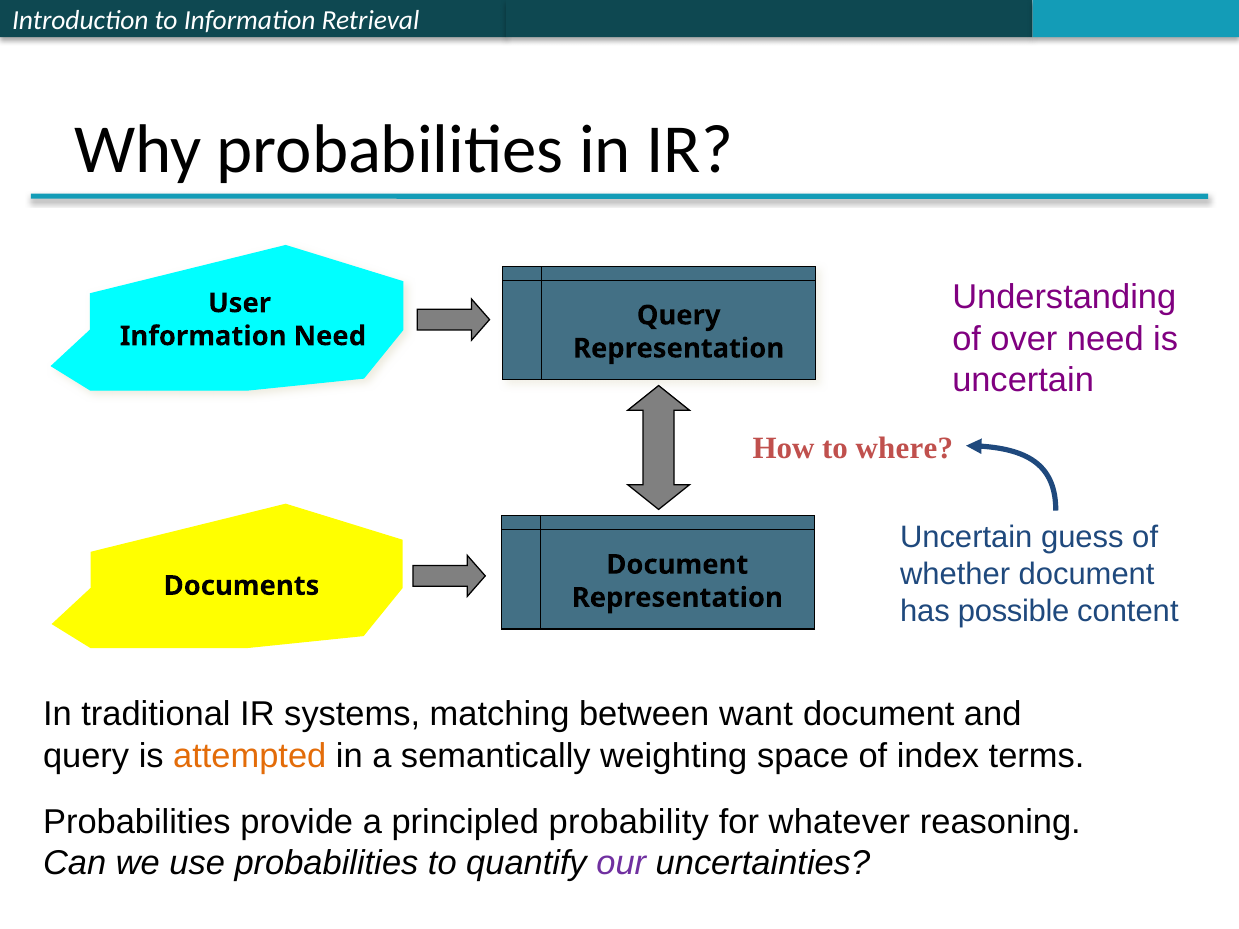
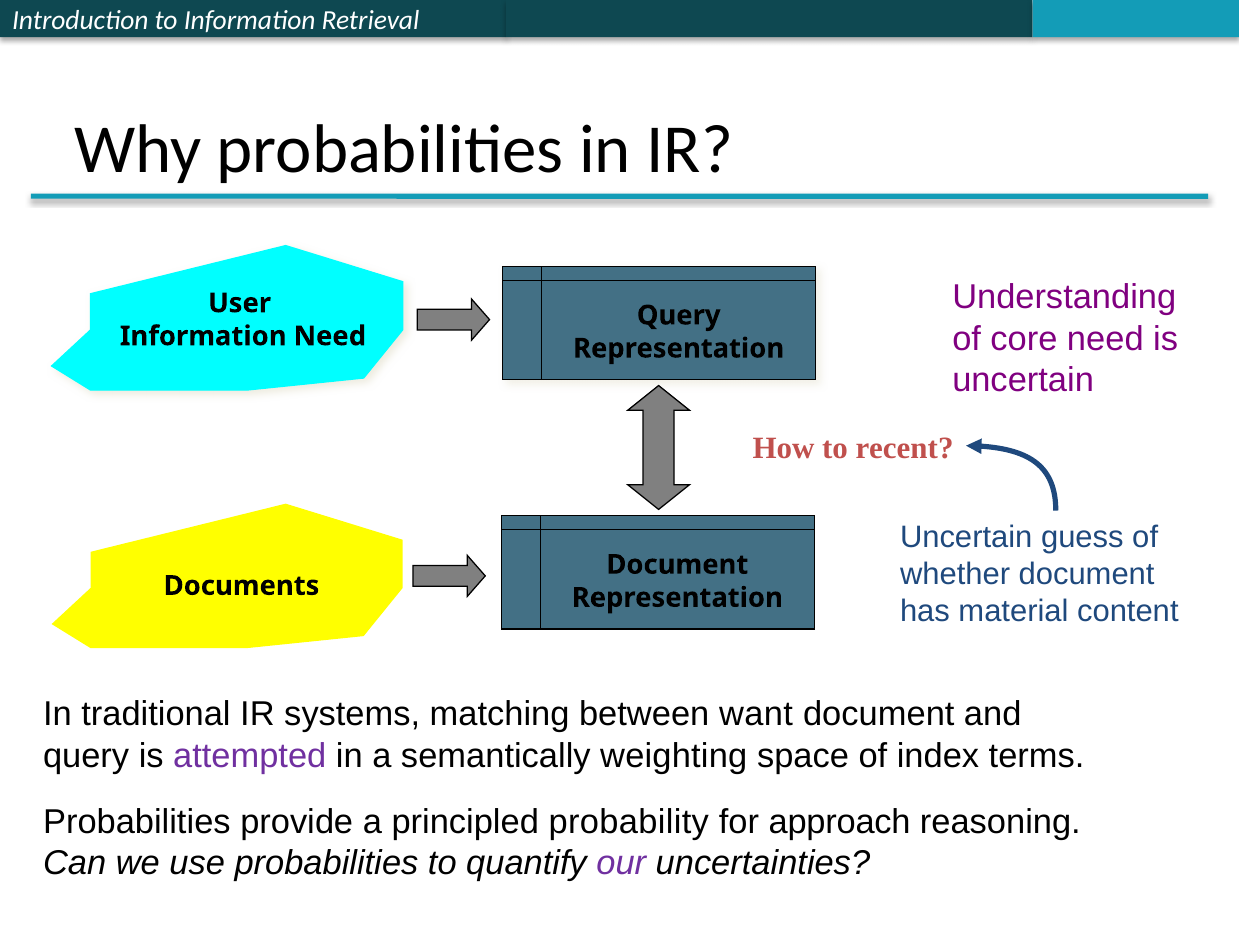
over: over -> core
where: where -> recent
possible: possible -> material
attempted colour: orange -> purple
whatever: whatever -> approach
